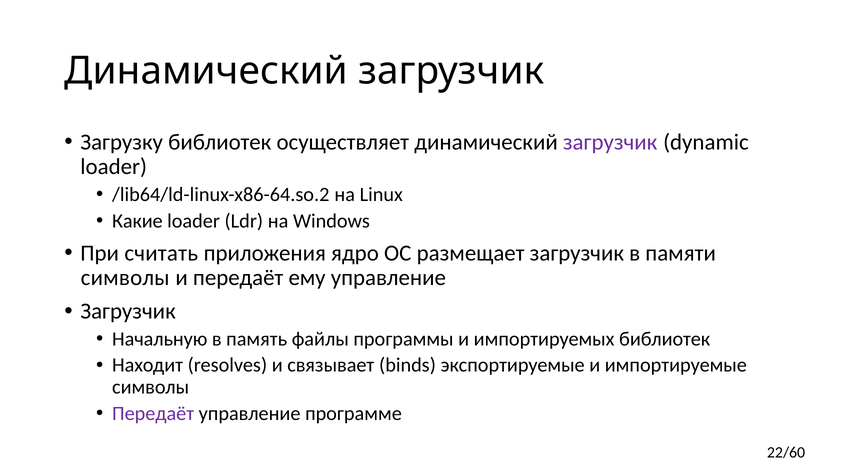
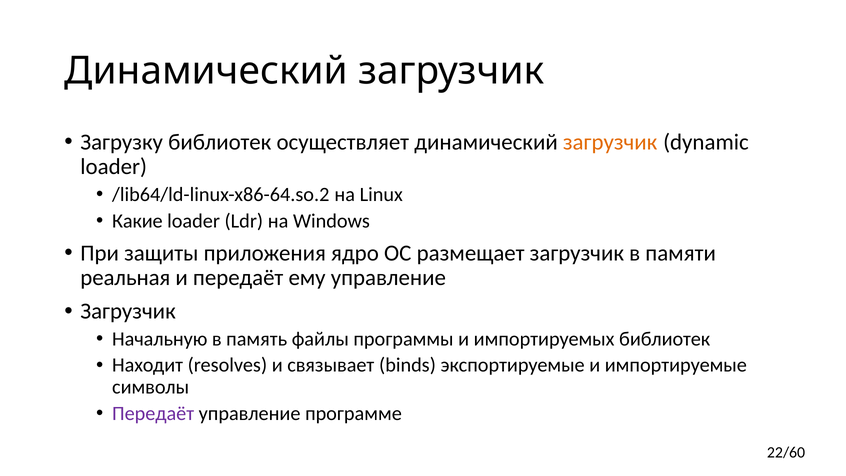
загрузчик at (610, 142) colour: purple -> orange
считать: считать -> защиты
символы at (125, 278): символы -> реальная
